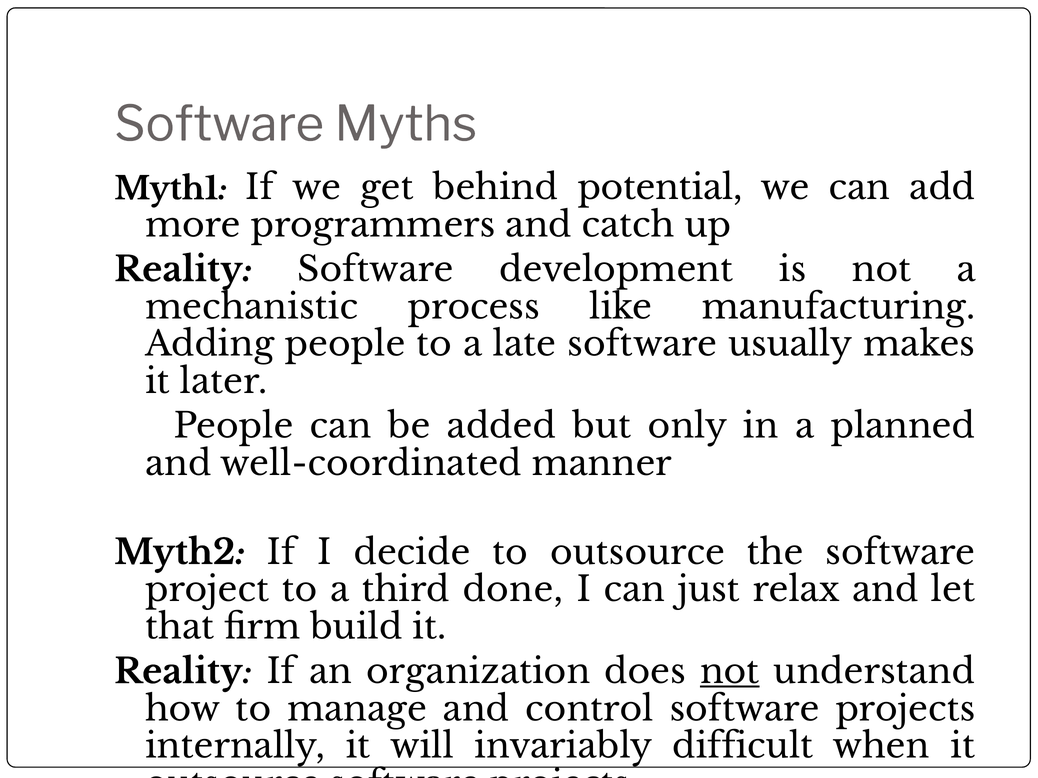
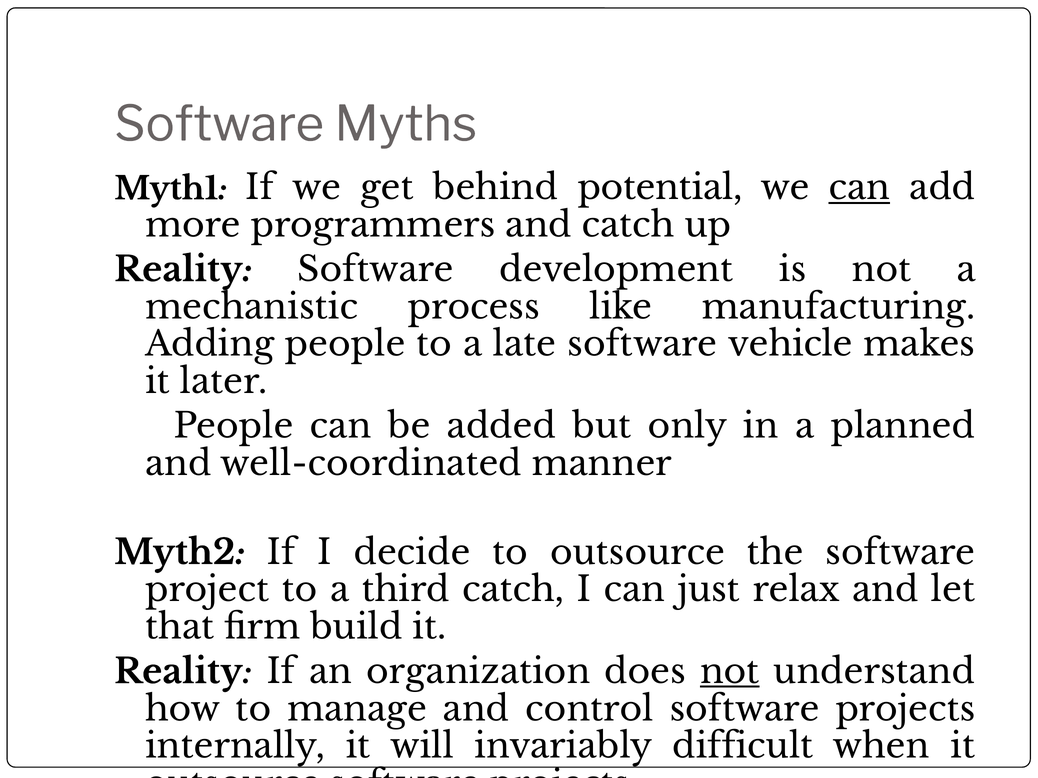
can at (859, 188) underline: none -> present
usually: usually -> vehicle
third done: done -> catch
